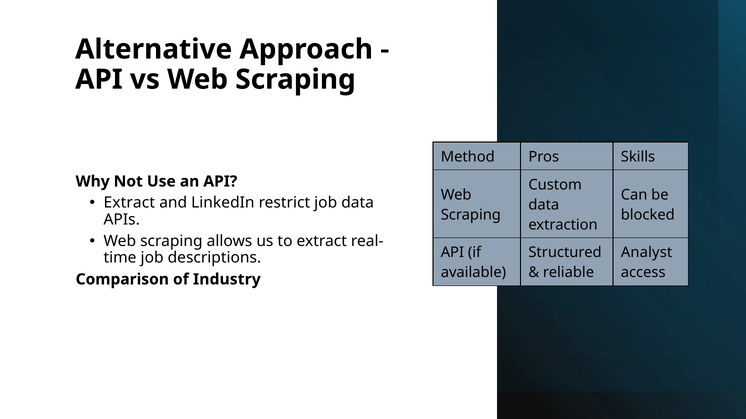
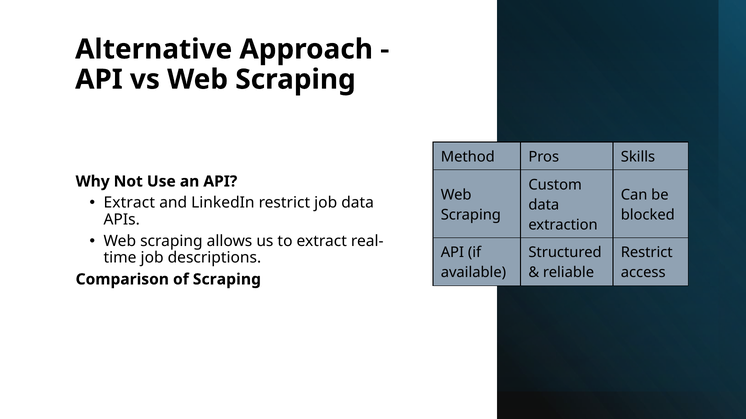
Analyst at (647, 253): Analyst -> Restrict
of Industry: Industry -> Scraping
